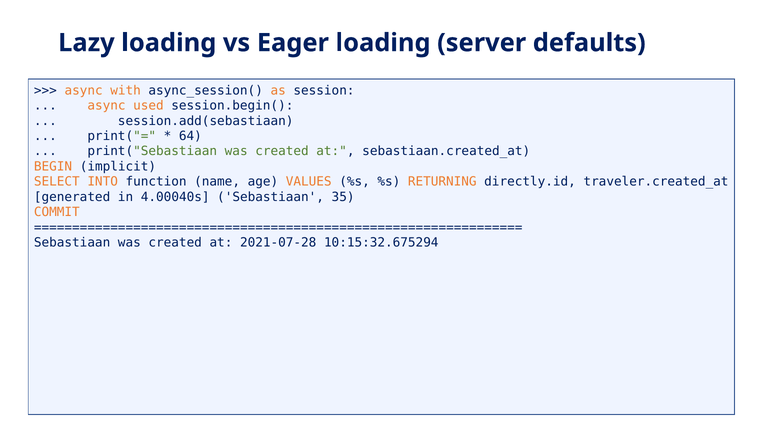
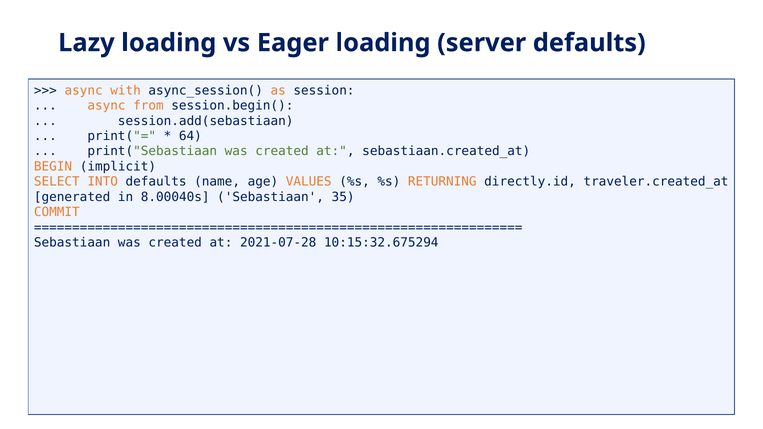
used: used -> from
INTO function: function -> defaults
4.00040s: 4.00040s -> 8.00040s
